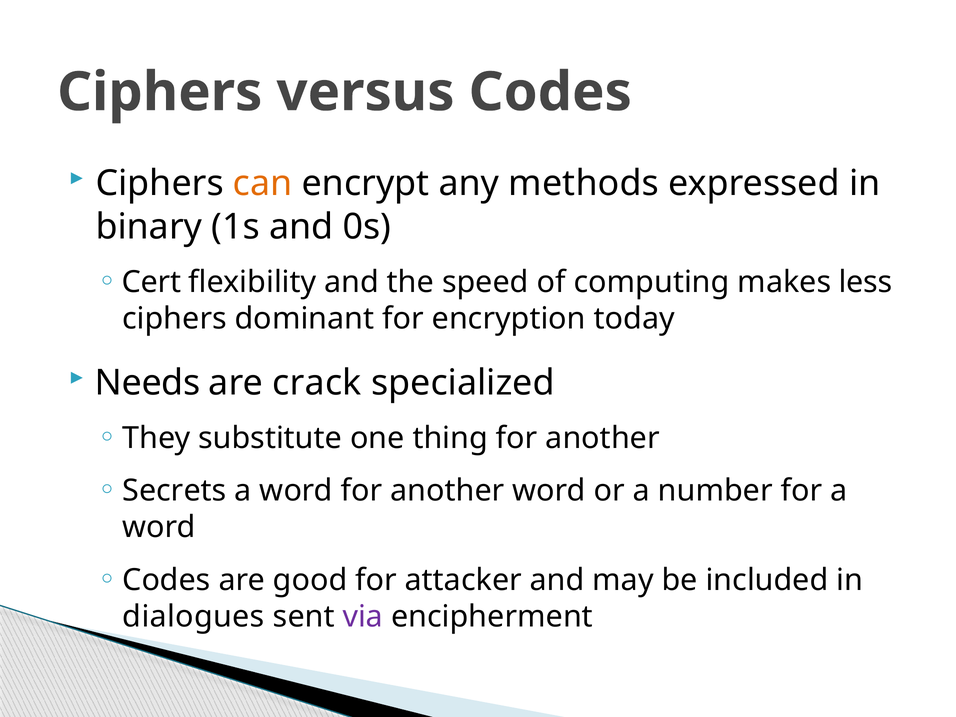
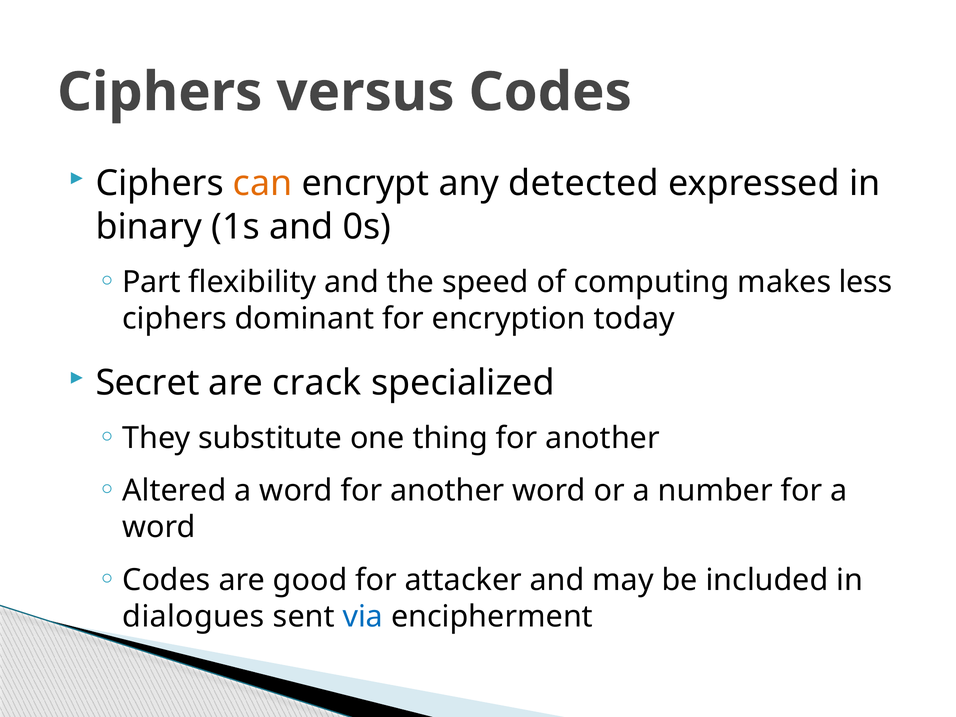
methods: methods -> detected
Cert: Cert -> Part
Needs: Needs -> Secret
Secrets: Secrets -> Altered
via colour: purple -> blue
